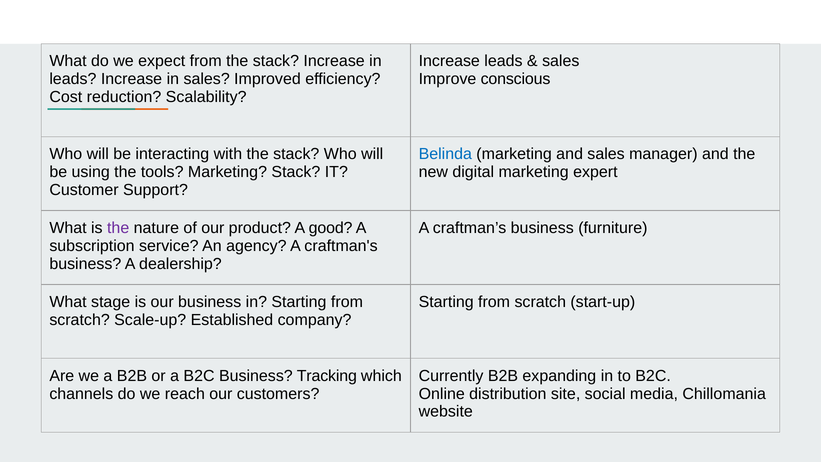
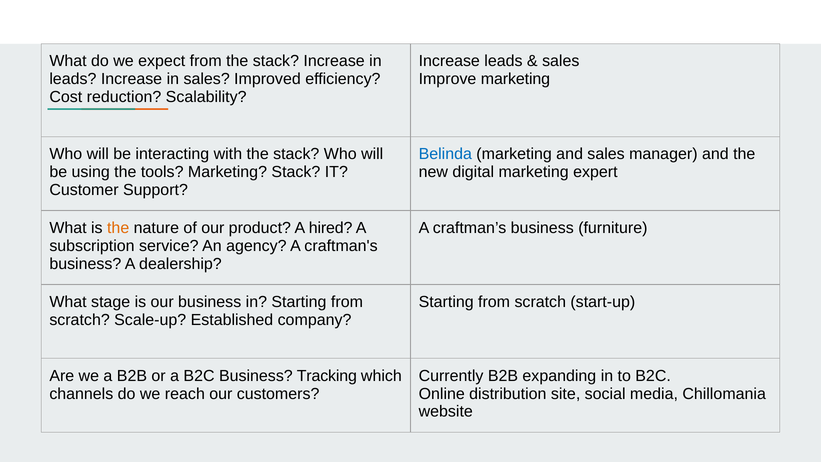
Improve conscious: conscious -> marketing
the at (118, 228) colour: purple -> orange
good: good -> hired
